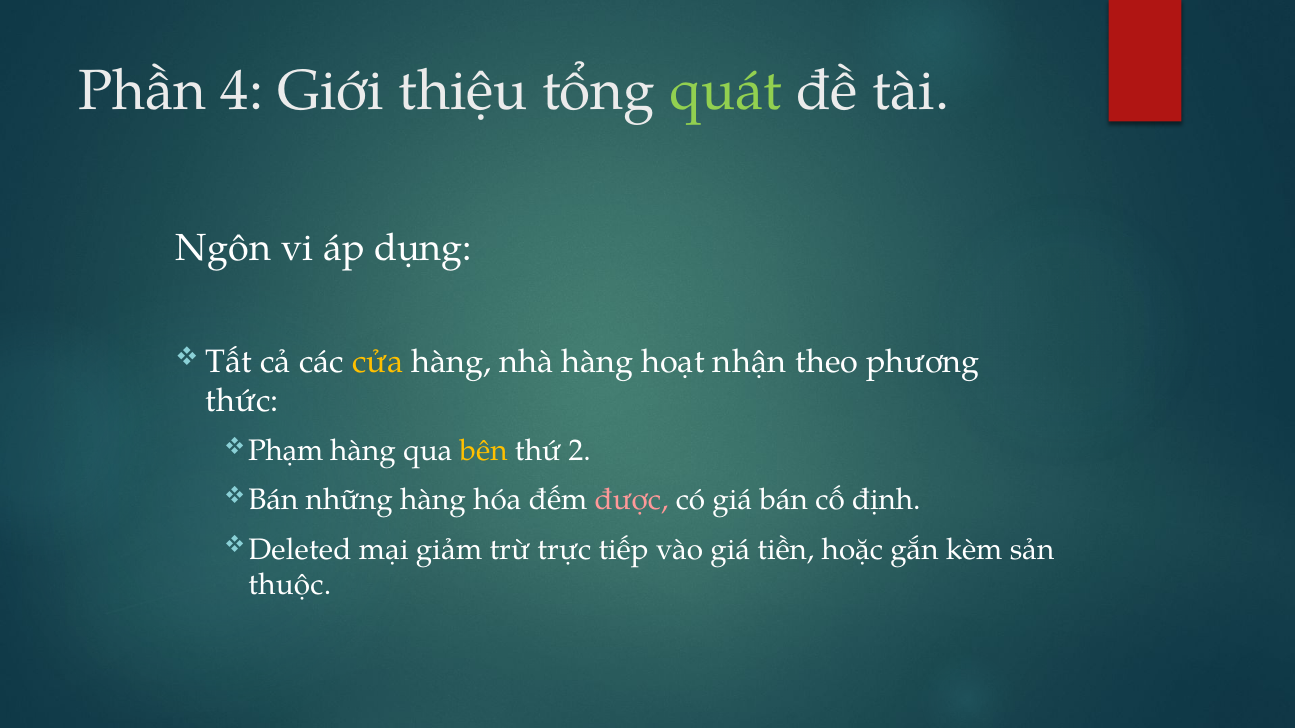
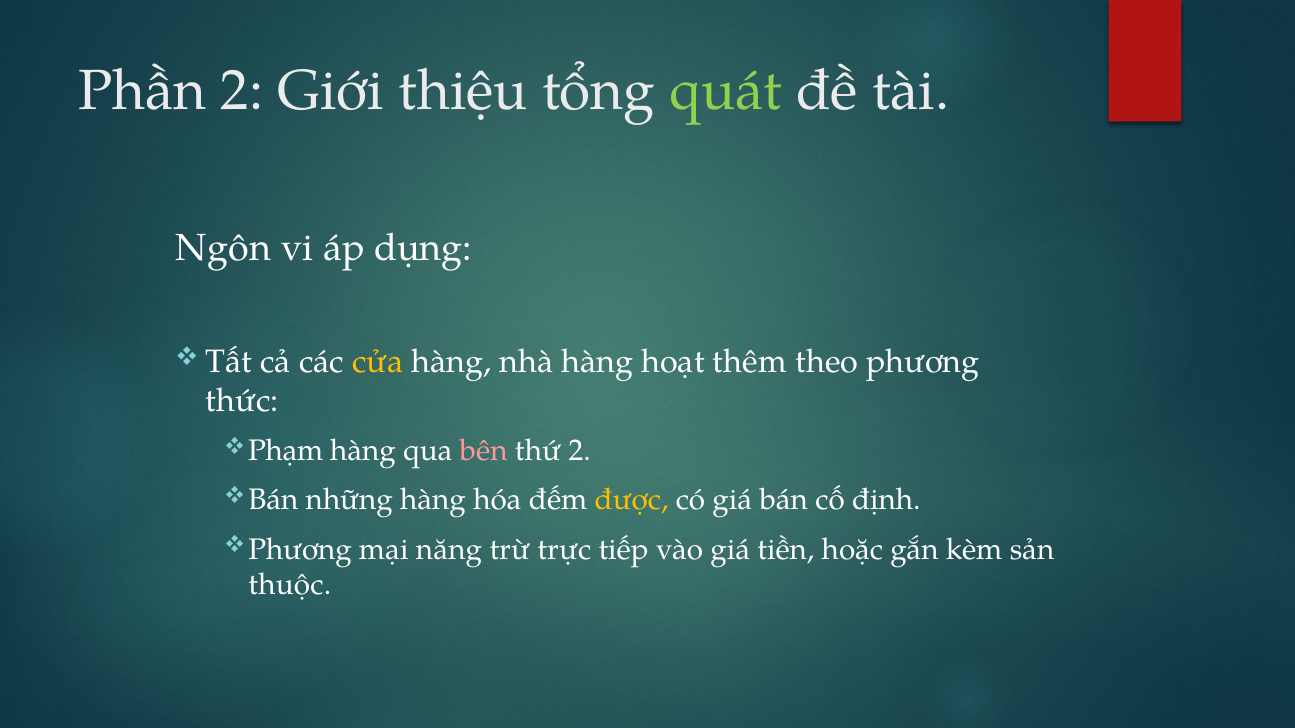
Phần 4: 4 -> 2
nhận: nhận -> thêm
bên colour: yellow -> pink
được colour: pink -> yellow
Deleted at (300, 550): Deleted -> Phương
giảm: giảm -> năng
